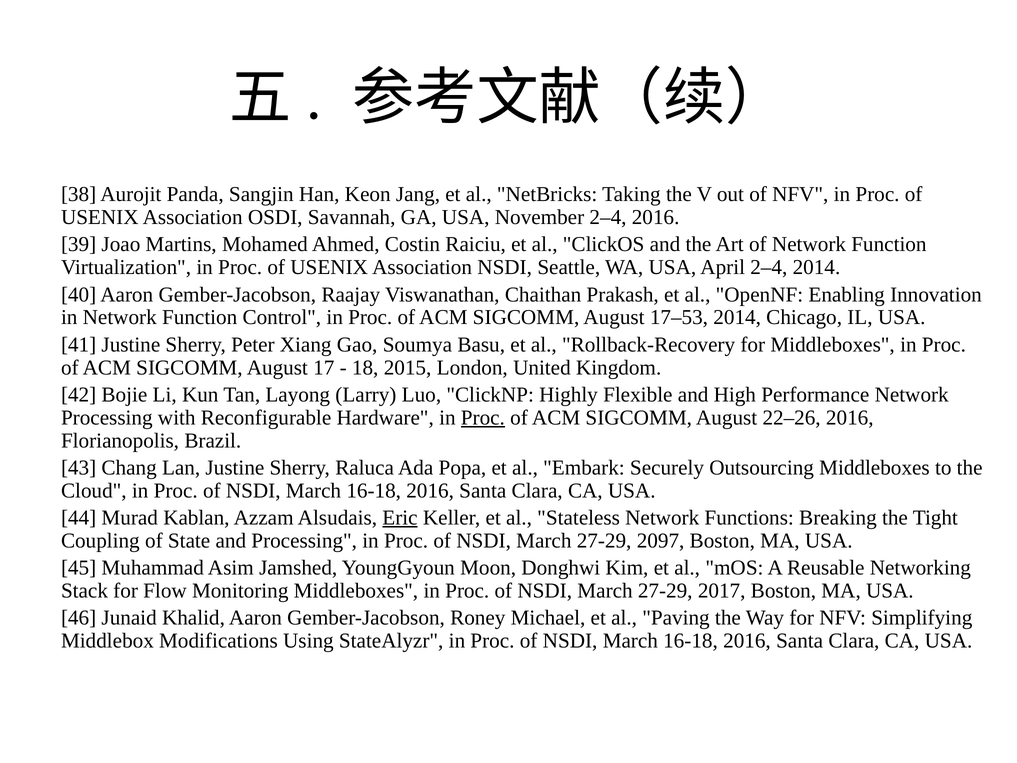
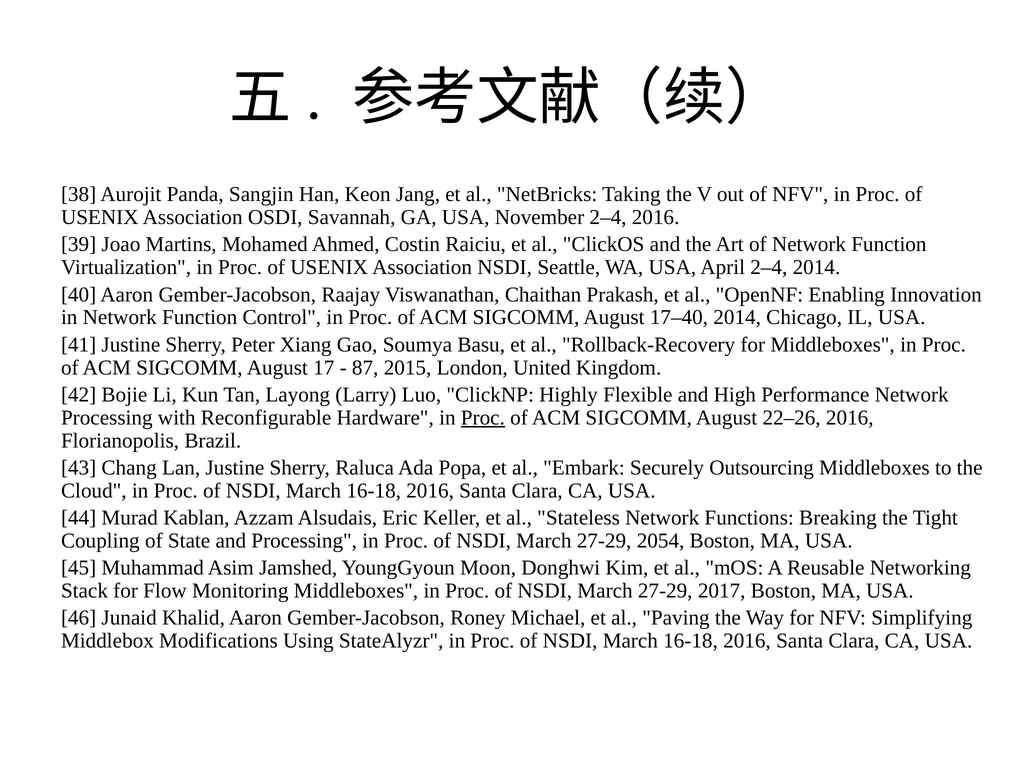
17–53: 17–53 -> 17–40
18: 18 -> 87
Eric underline: present -> none
2097: 2097 -> 2054
